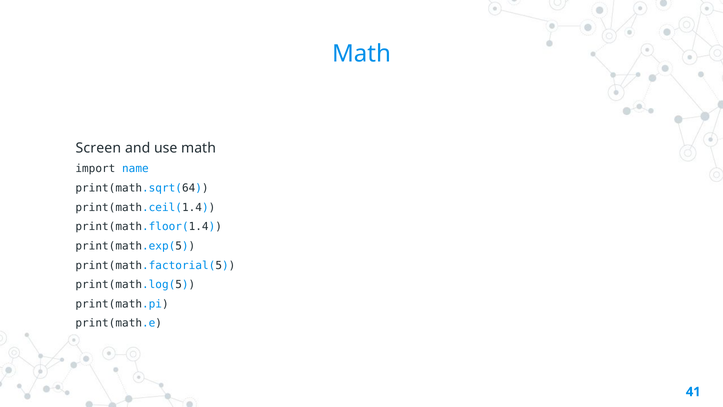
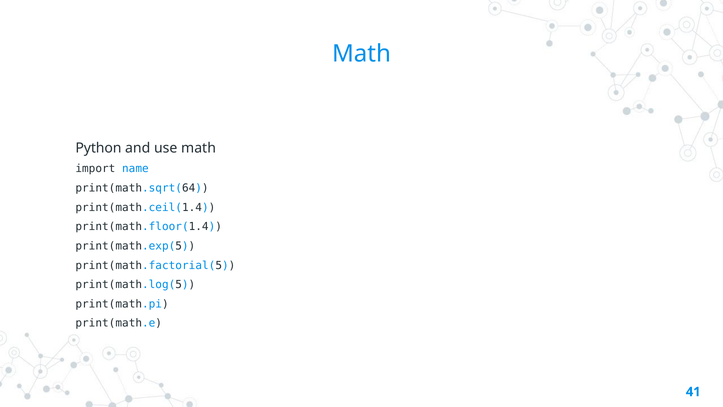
Screen: Screen -> Python
